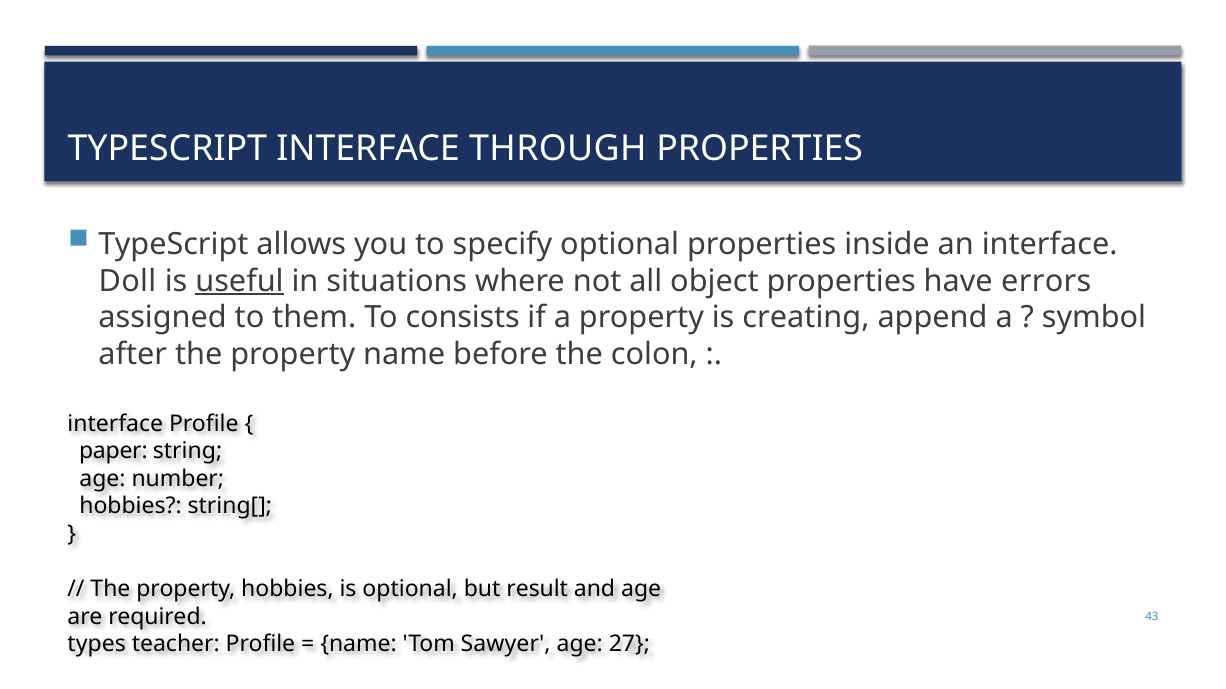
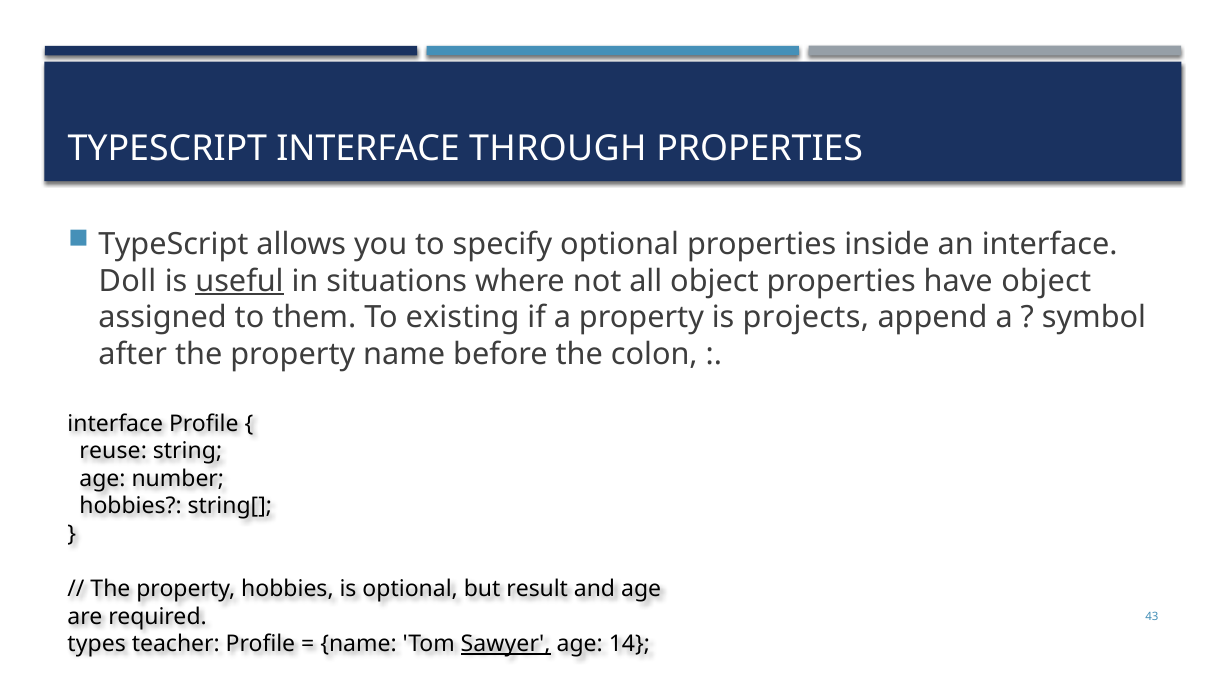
have errors: errors -> object
consists: consists -> existing
creating: creating -> projects
paper: paper -> reuse
Sawyer underline: none -> present
27: 27 -> 14
